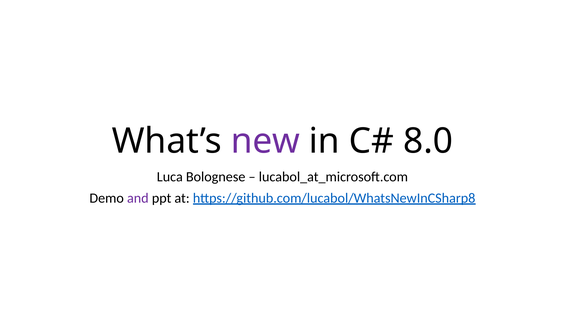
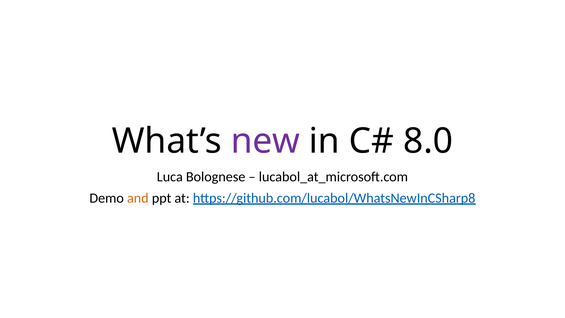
and colour: purple -> orange
